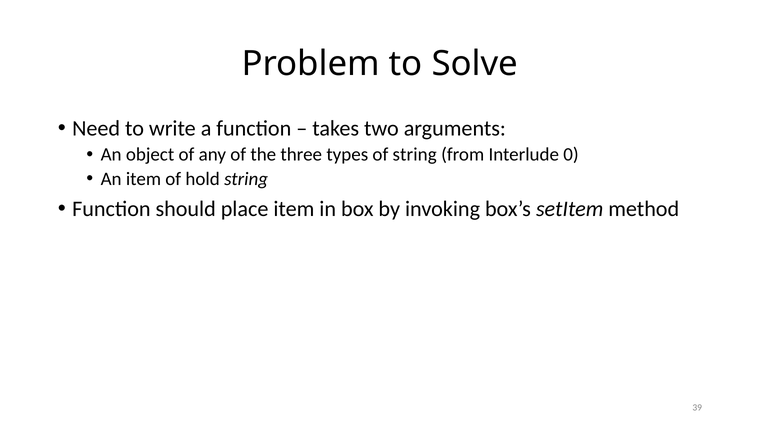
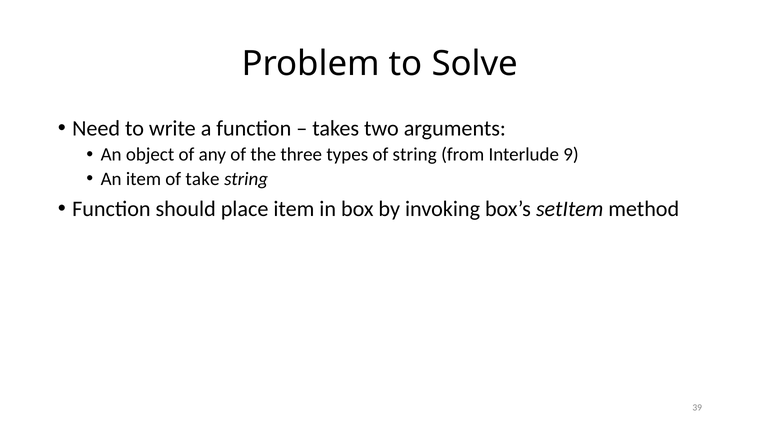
0: 0 -> 9
hold: hold -> take
